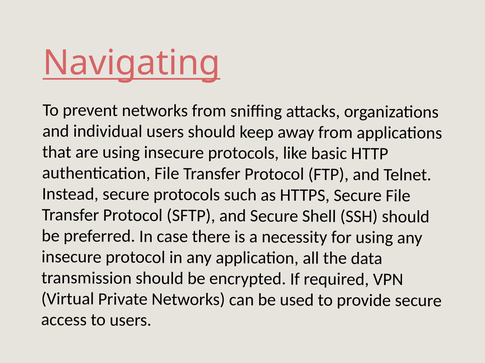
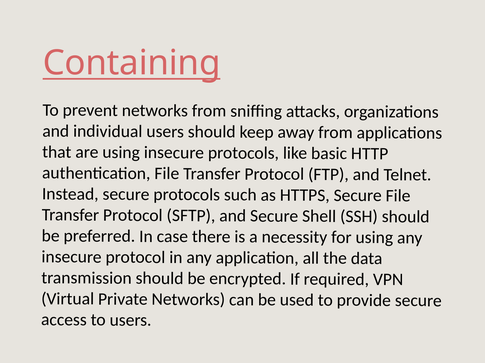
Navigating: Navigating -> Containing
